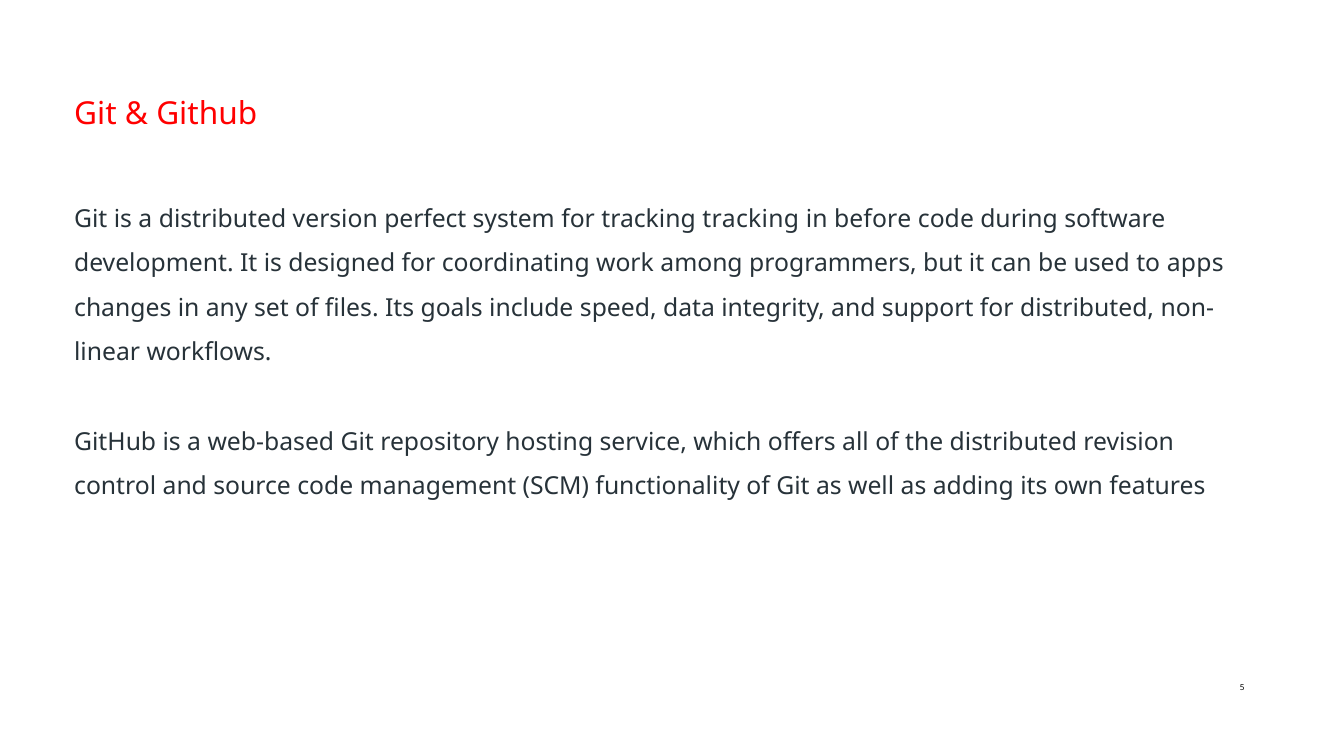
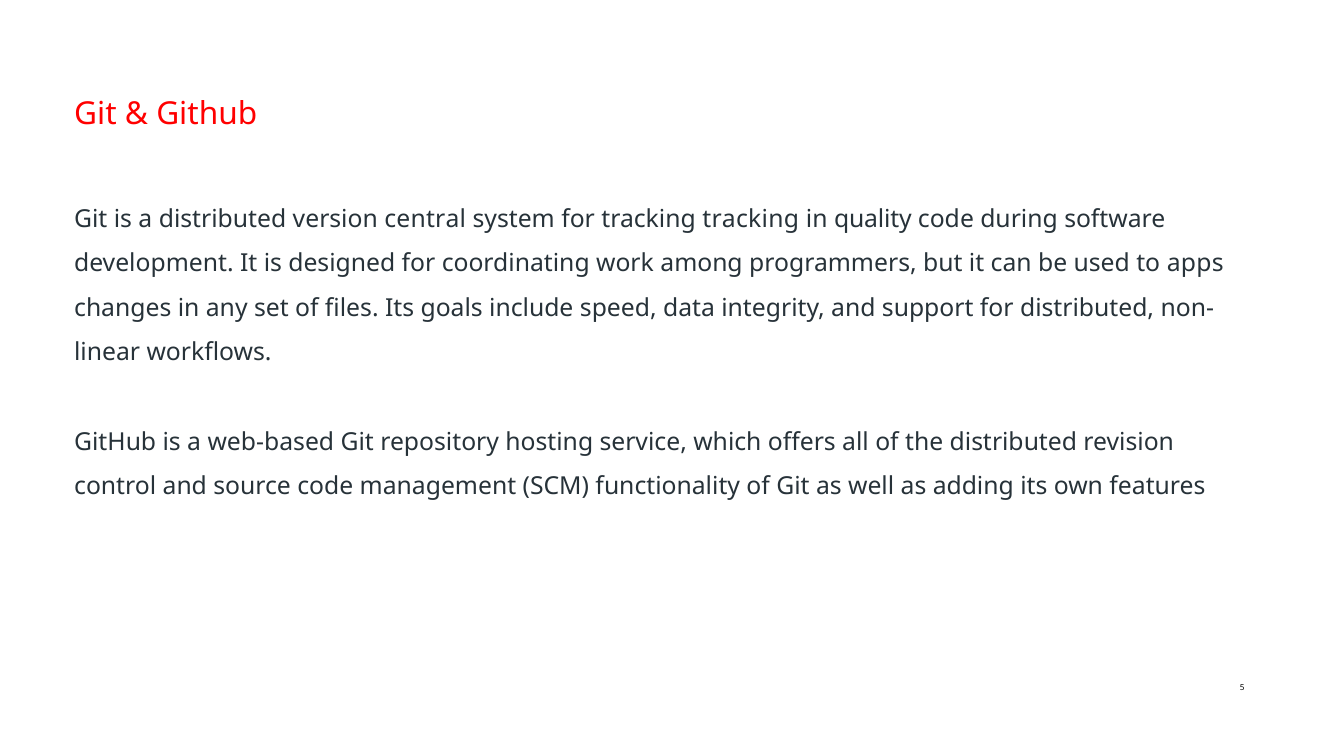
perfect: perfect -> central
before: before -> quality
